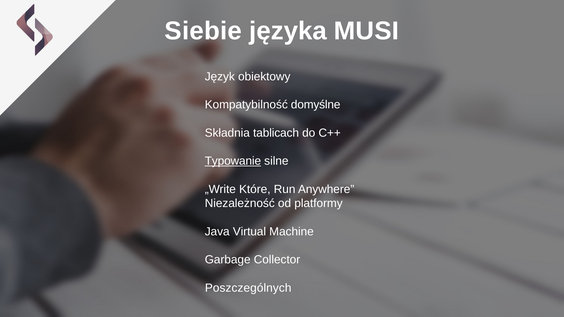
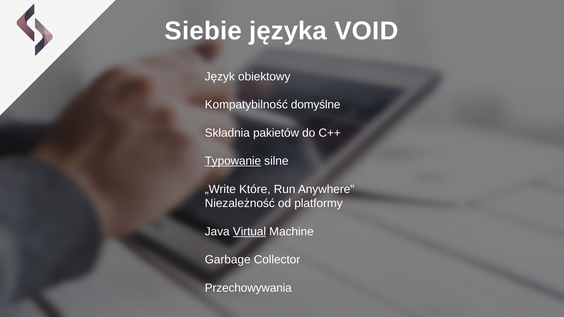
MUSI: MUSI -> VOID
tablicach: tablicach -> pakietów
Virtual underline: none -> present
Poszczególnych: Poszczególnych -> Przechowywania
